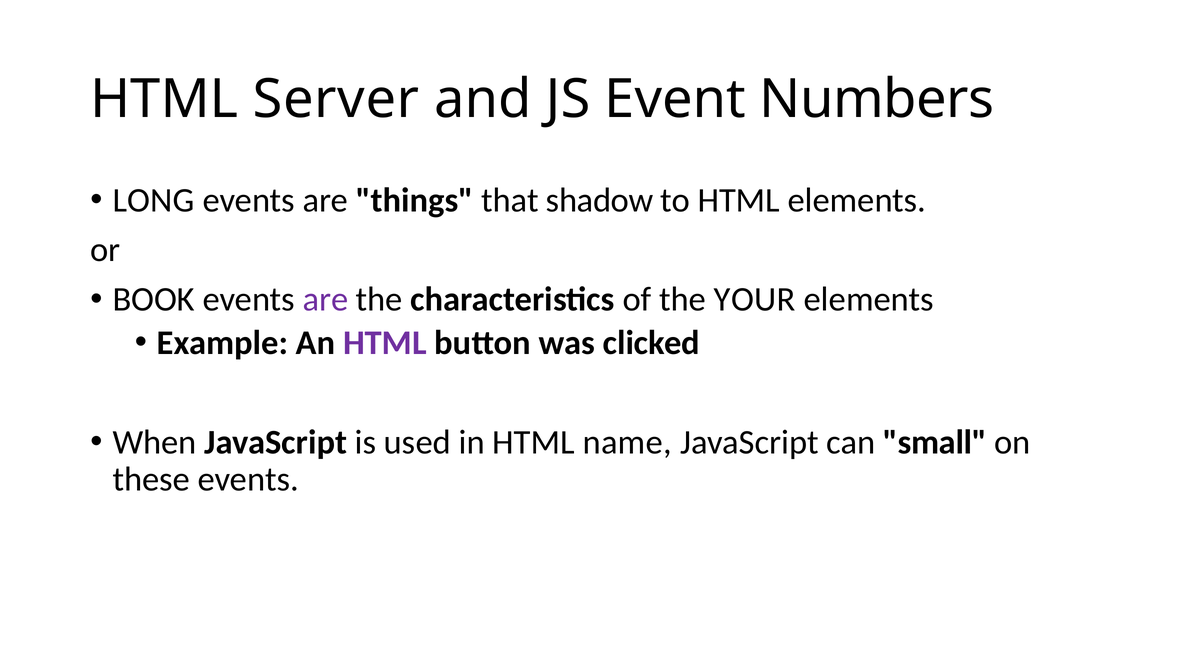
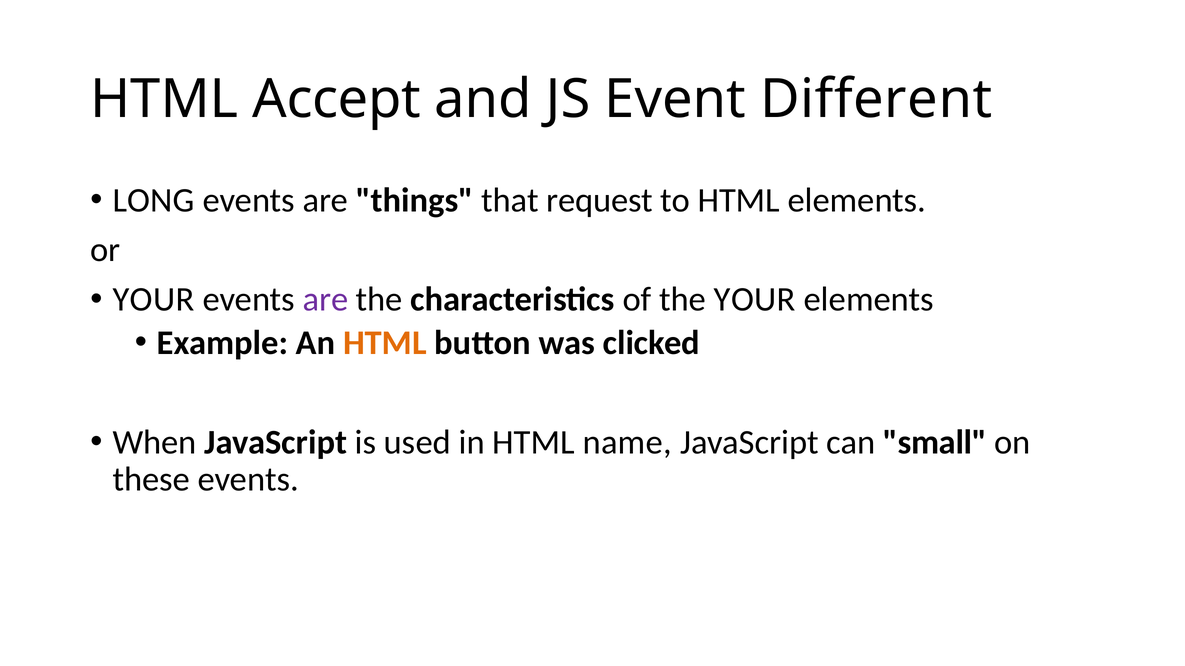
Server: Server -> Accept
Numbers: Numbers -> Different
shadow: shadow -> request
BOOK at (154, 300): BOOK -> YOUR
HTML at (385, 343) colour: purple -> orange
